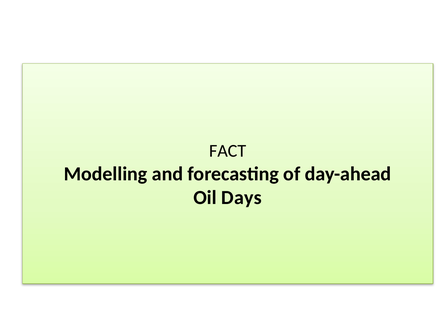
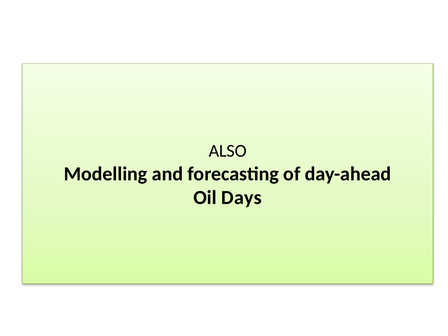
FACT: FACT -> ALSO
